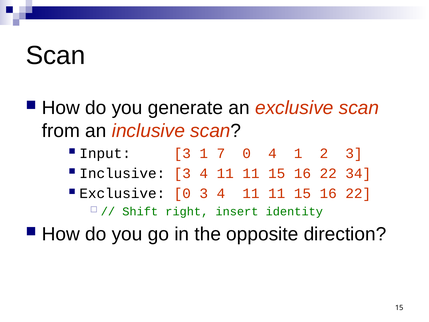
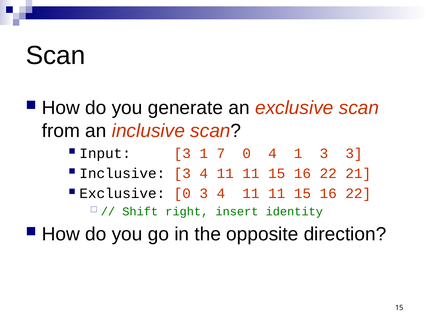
1 2: 2 -> 3
34: 34 -> 21
